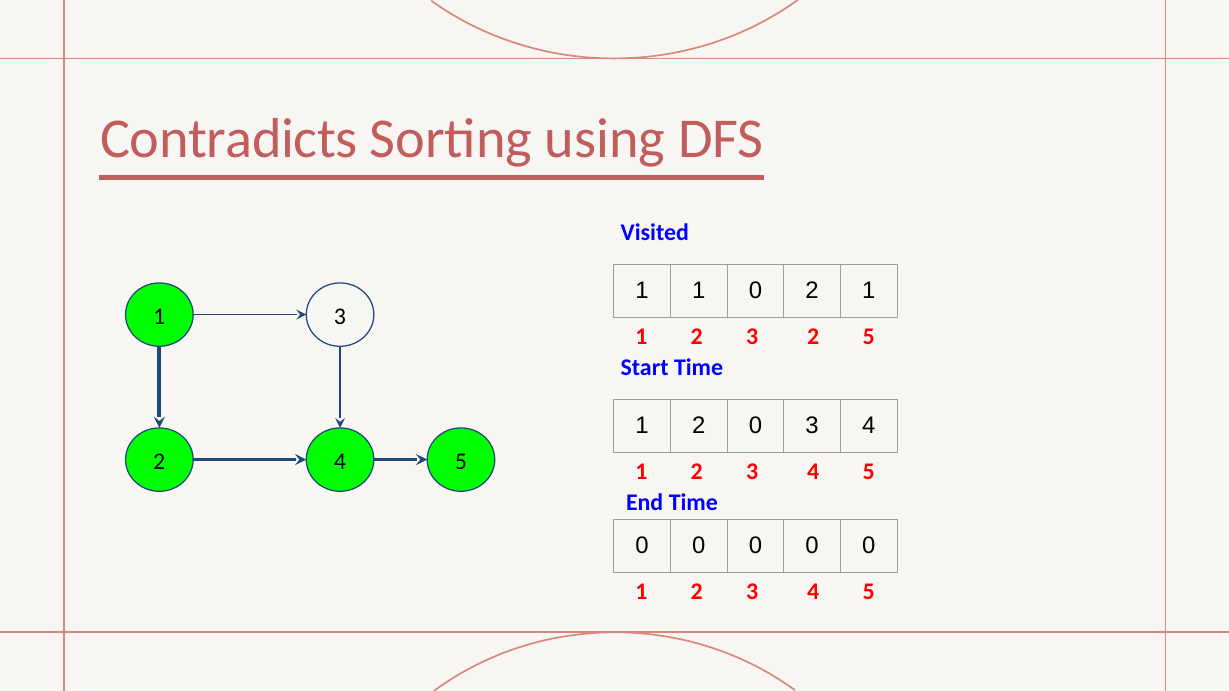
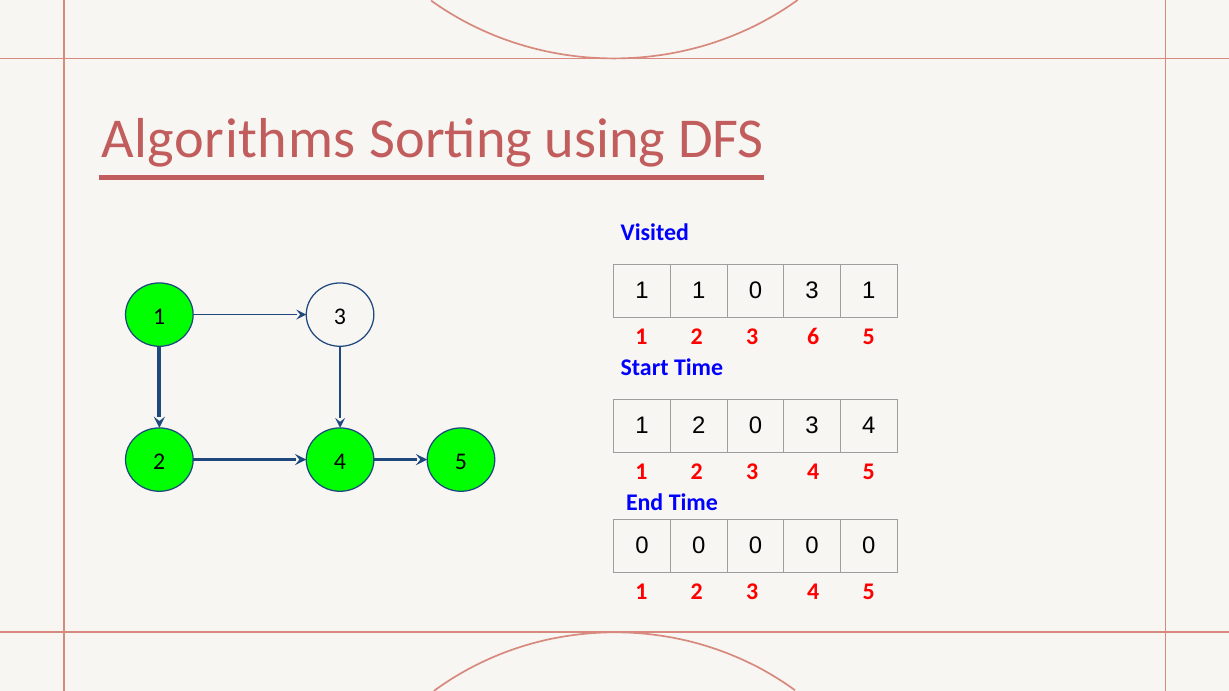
Contradicts: Contradicts -> Algorithms
1 0 2: 2 -> 3
2 3 2: 2 -> 6
